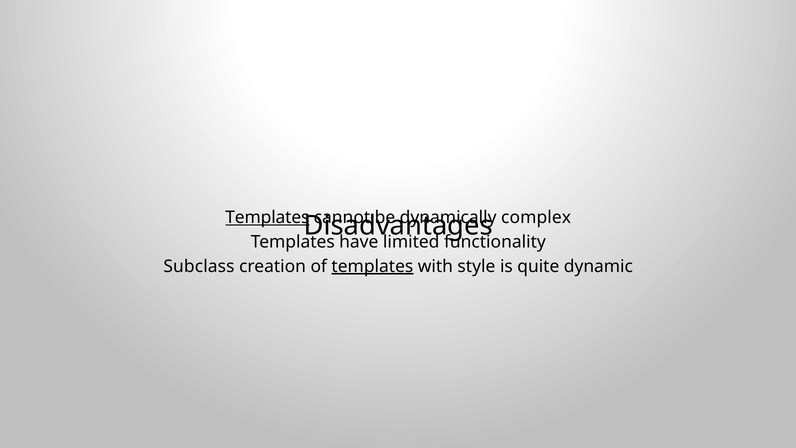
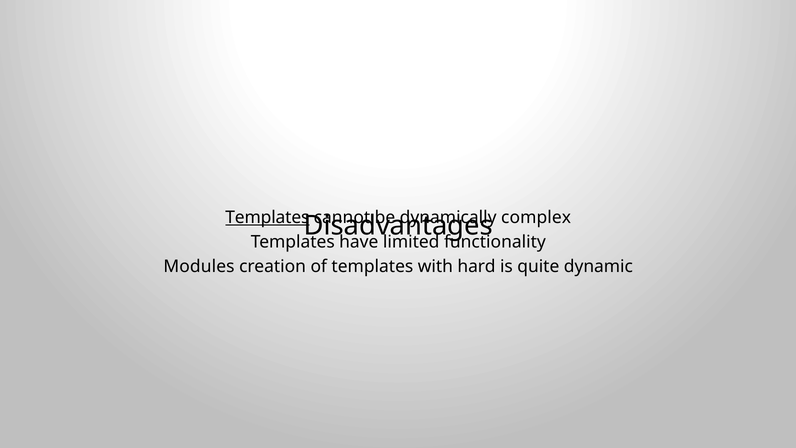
Subclass: Subclass -> Modules
templates at (372, 266) underline: present -> none
style: style -> hard
